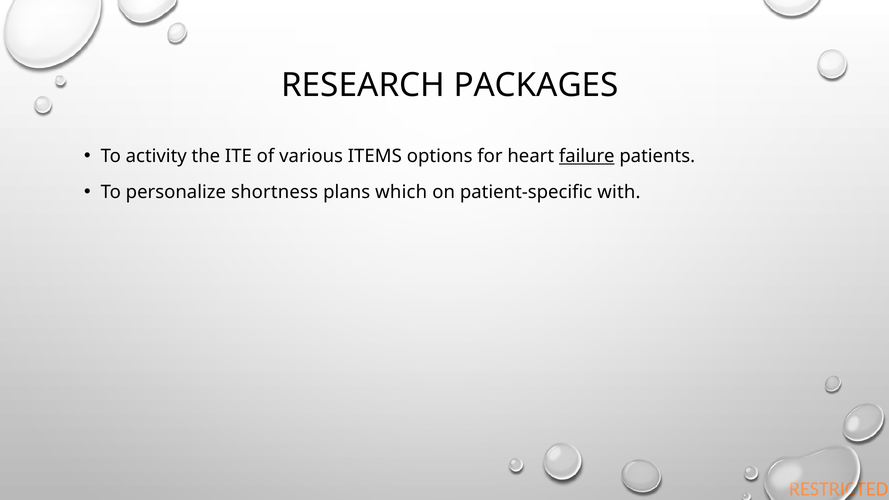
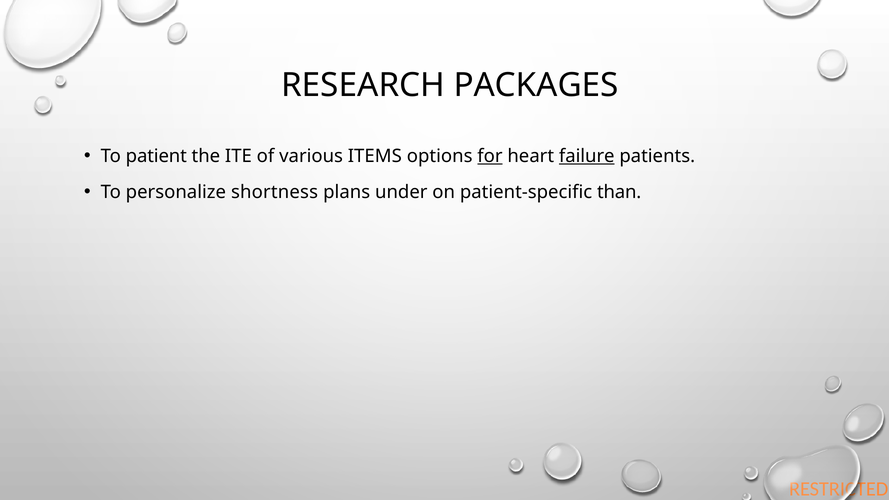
activity: activity -> patient
for underline: none -> present
which: which -> under
with: with -> than
